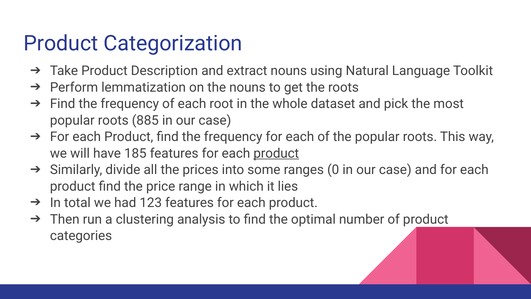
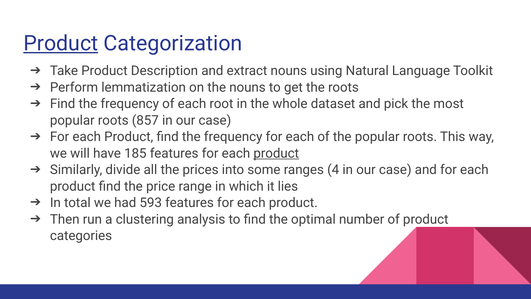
Product at (61, 43) underline: none -> present
885: 885 -> 857
0: 0 -> 4
123: 123 -> 593
